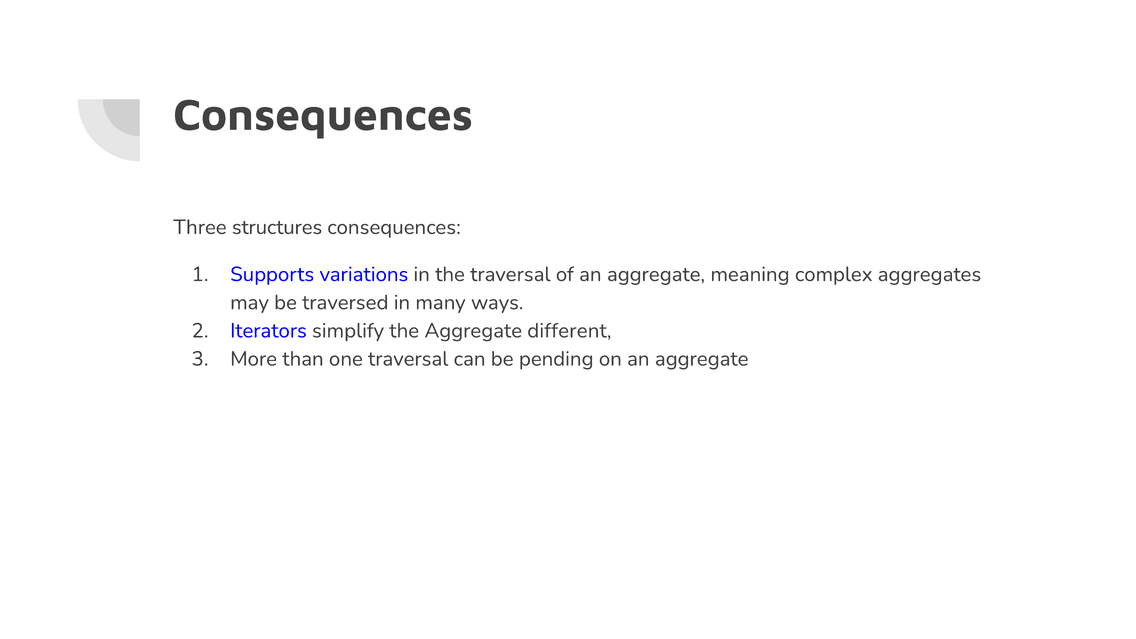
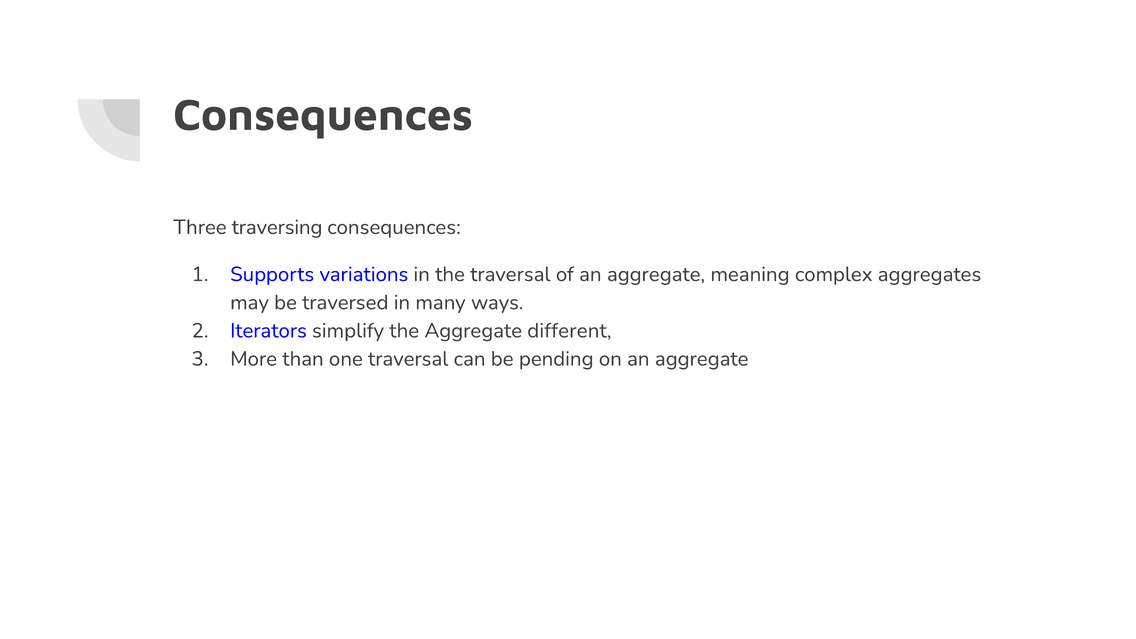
structures: structures -> traversing
